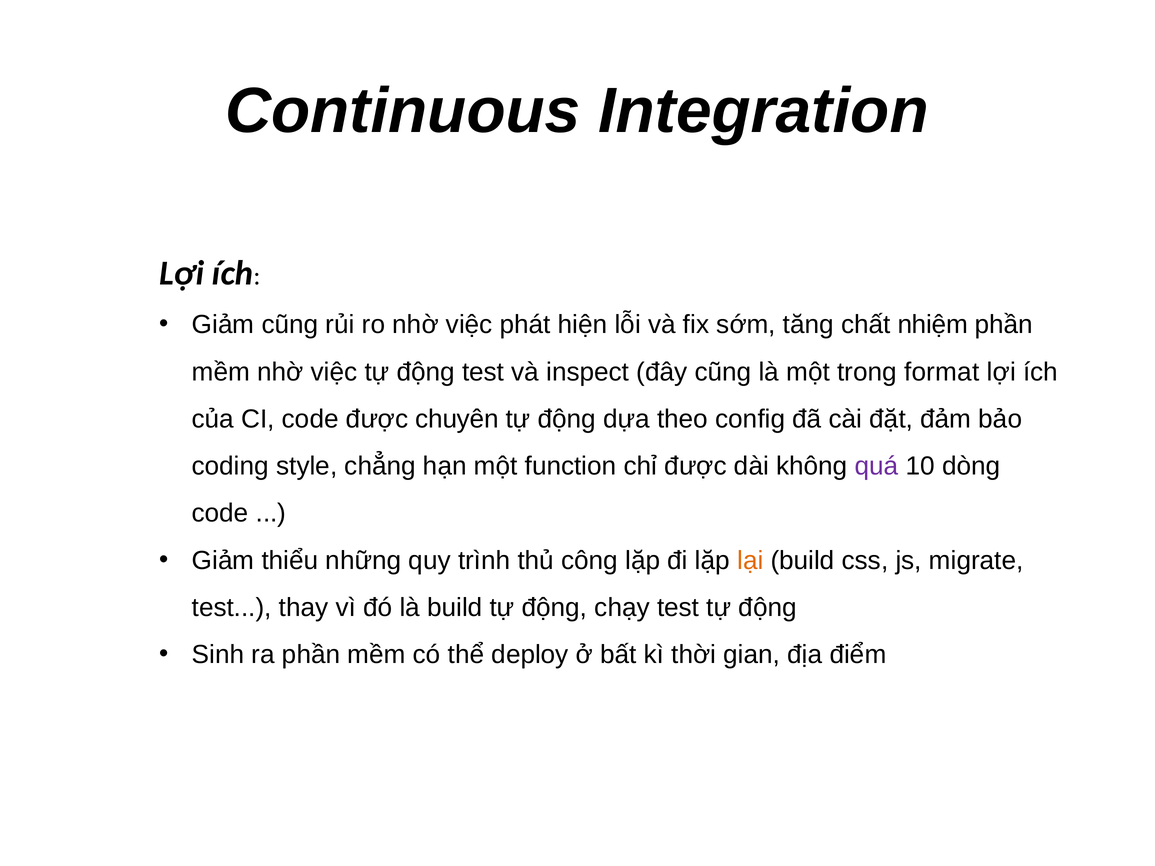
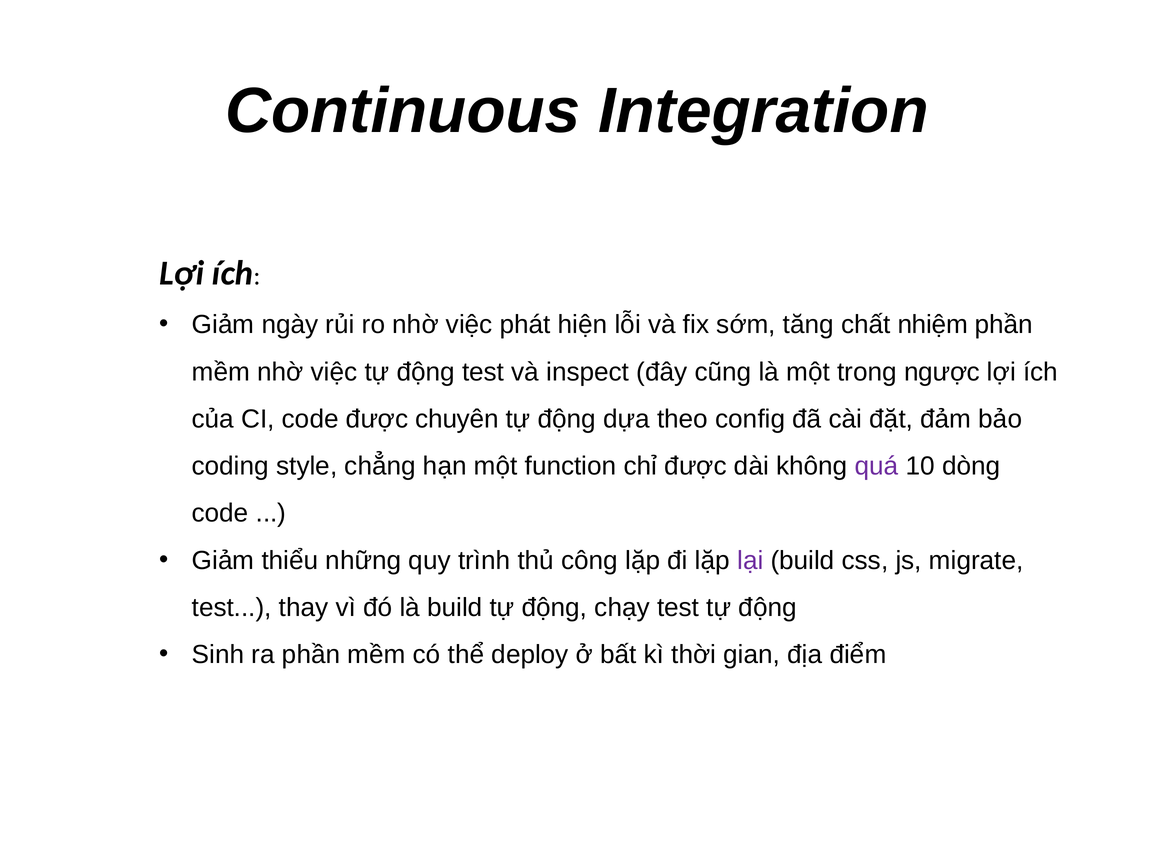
Giảm cũng: cũng -> ngày
format: format -> ngược
lại colour: orange -> purple
